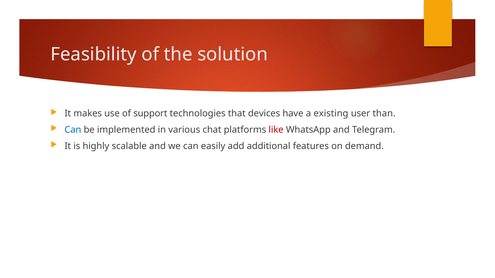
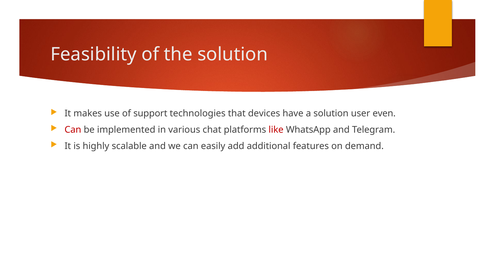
a existing: existing -> solution
than: than -> even
Can at (73, 130) colour: blue -> red
